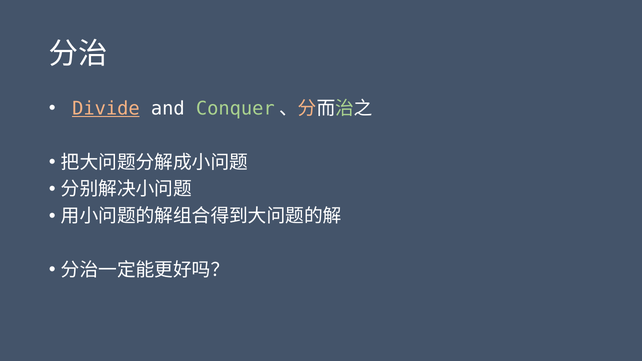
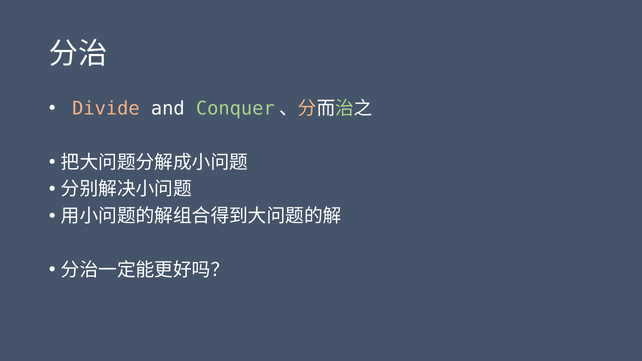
Divide underline: present -> none
